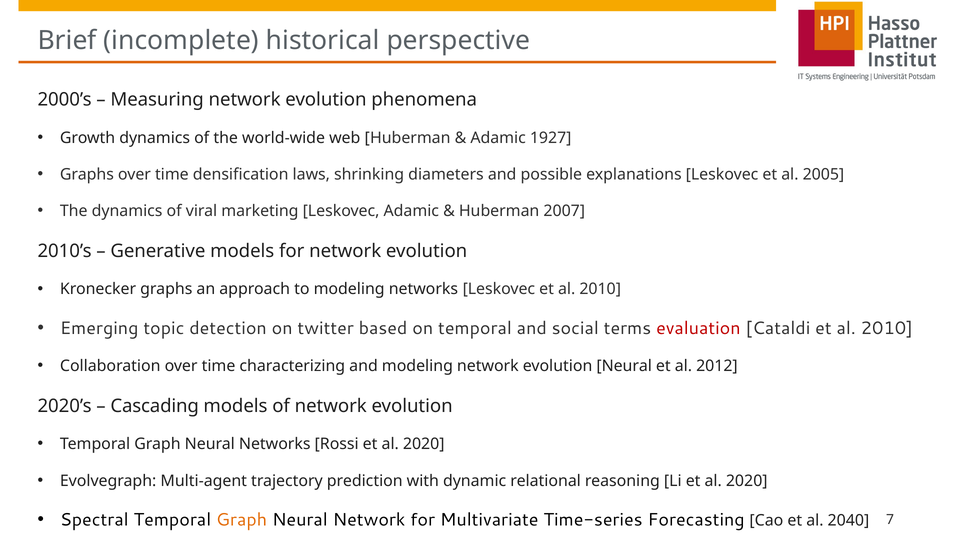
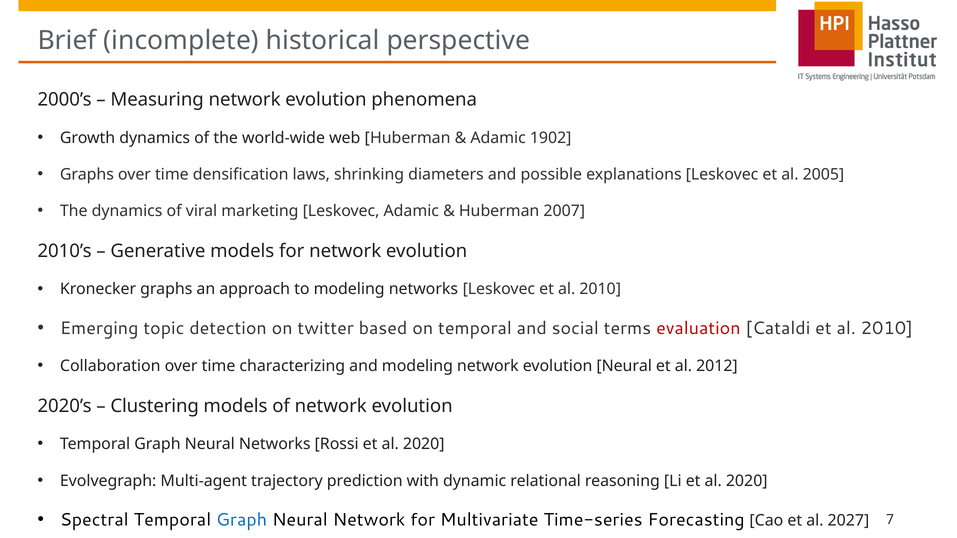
1927: 1927 -> 1902
Cascading: Cascading -> Clustering
Graph at (242, 520) colour: orange -> blue
2040: 2040 -> 2027
